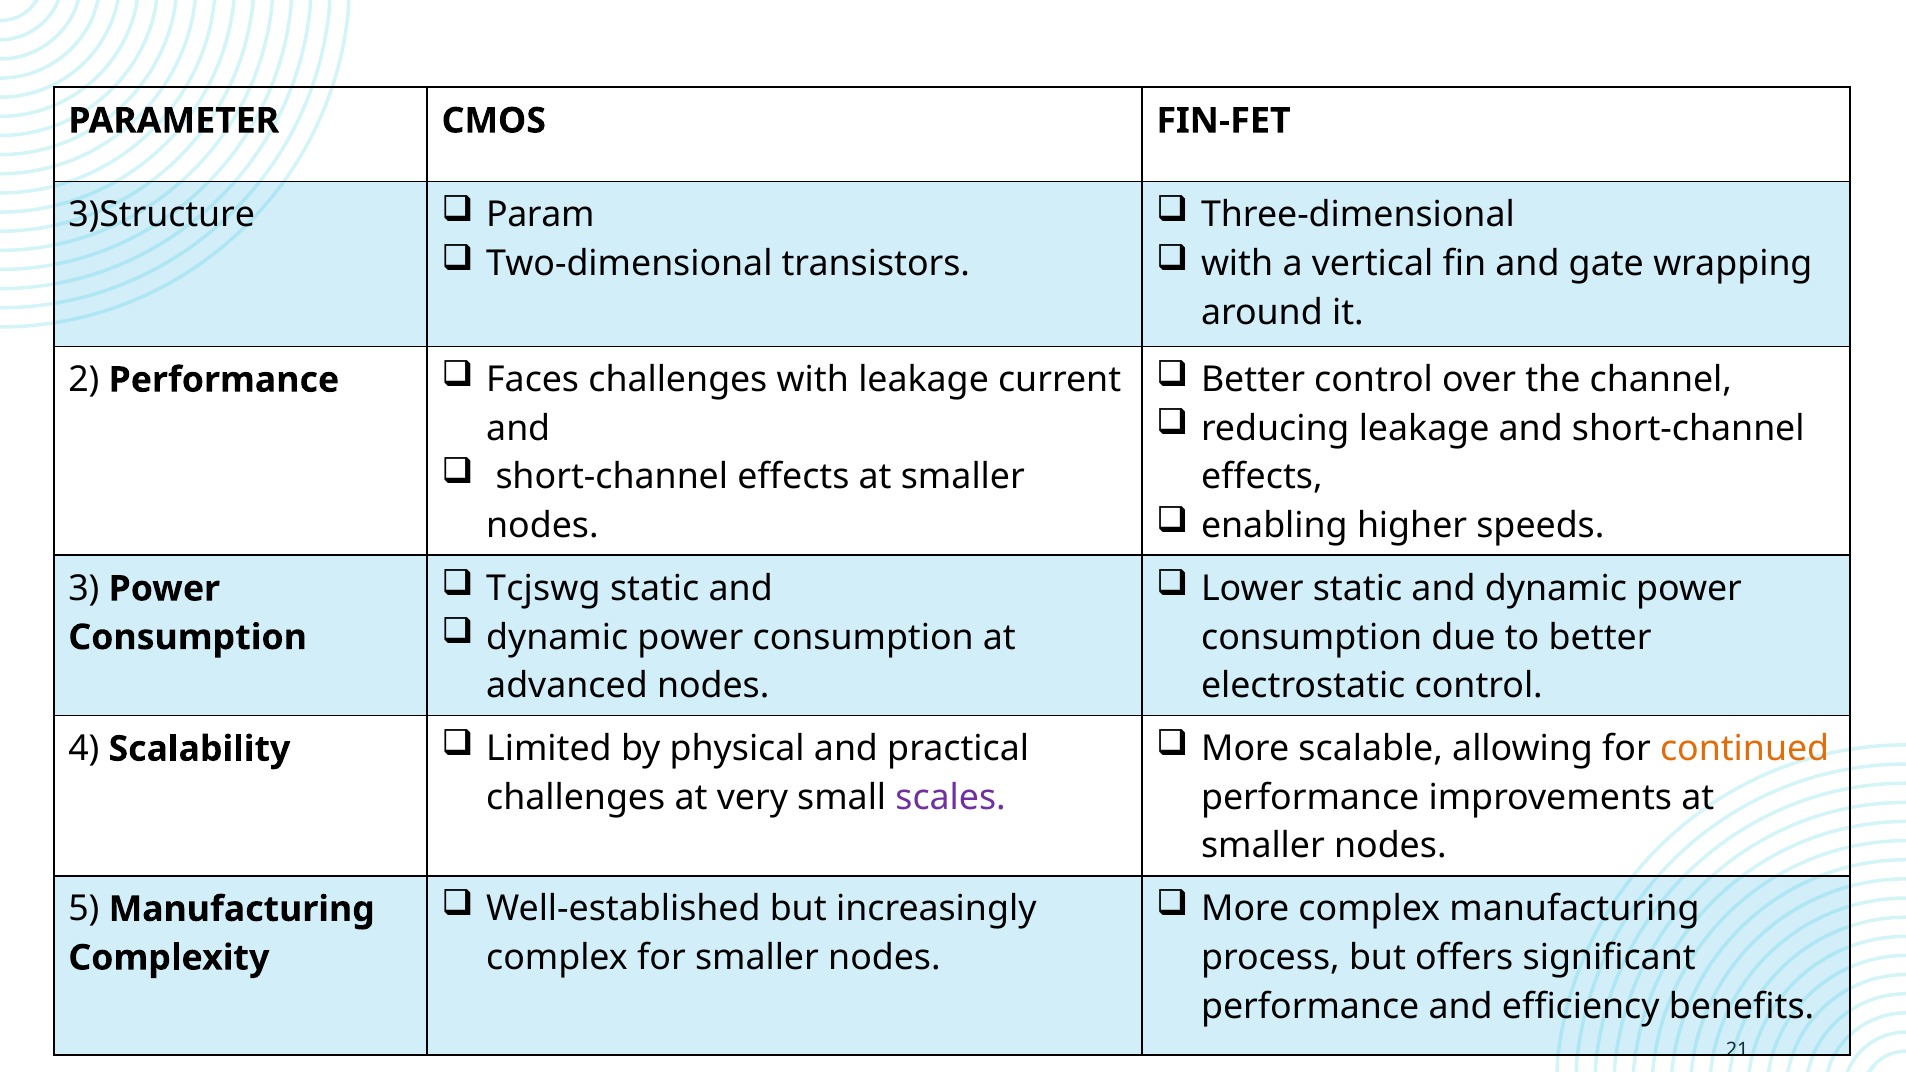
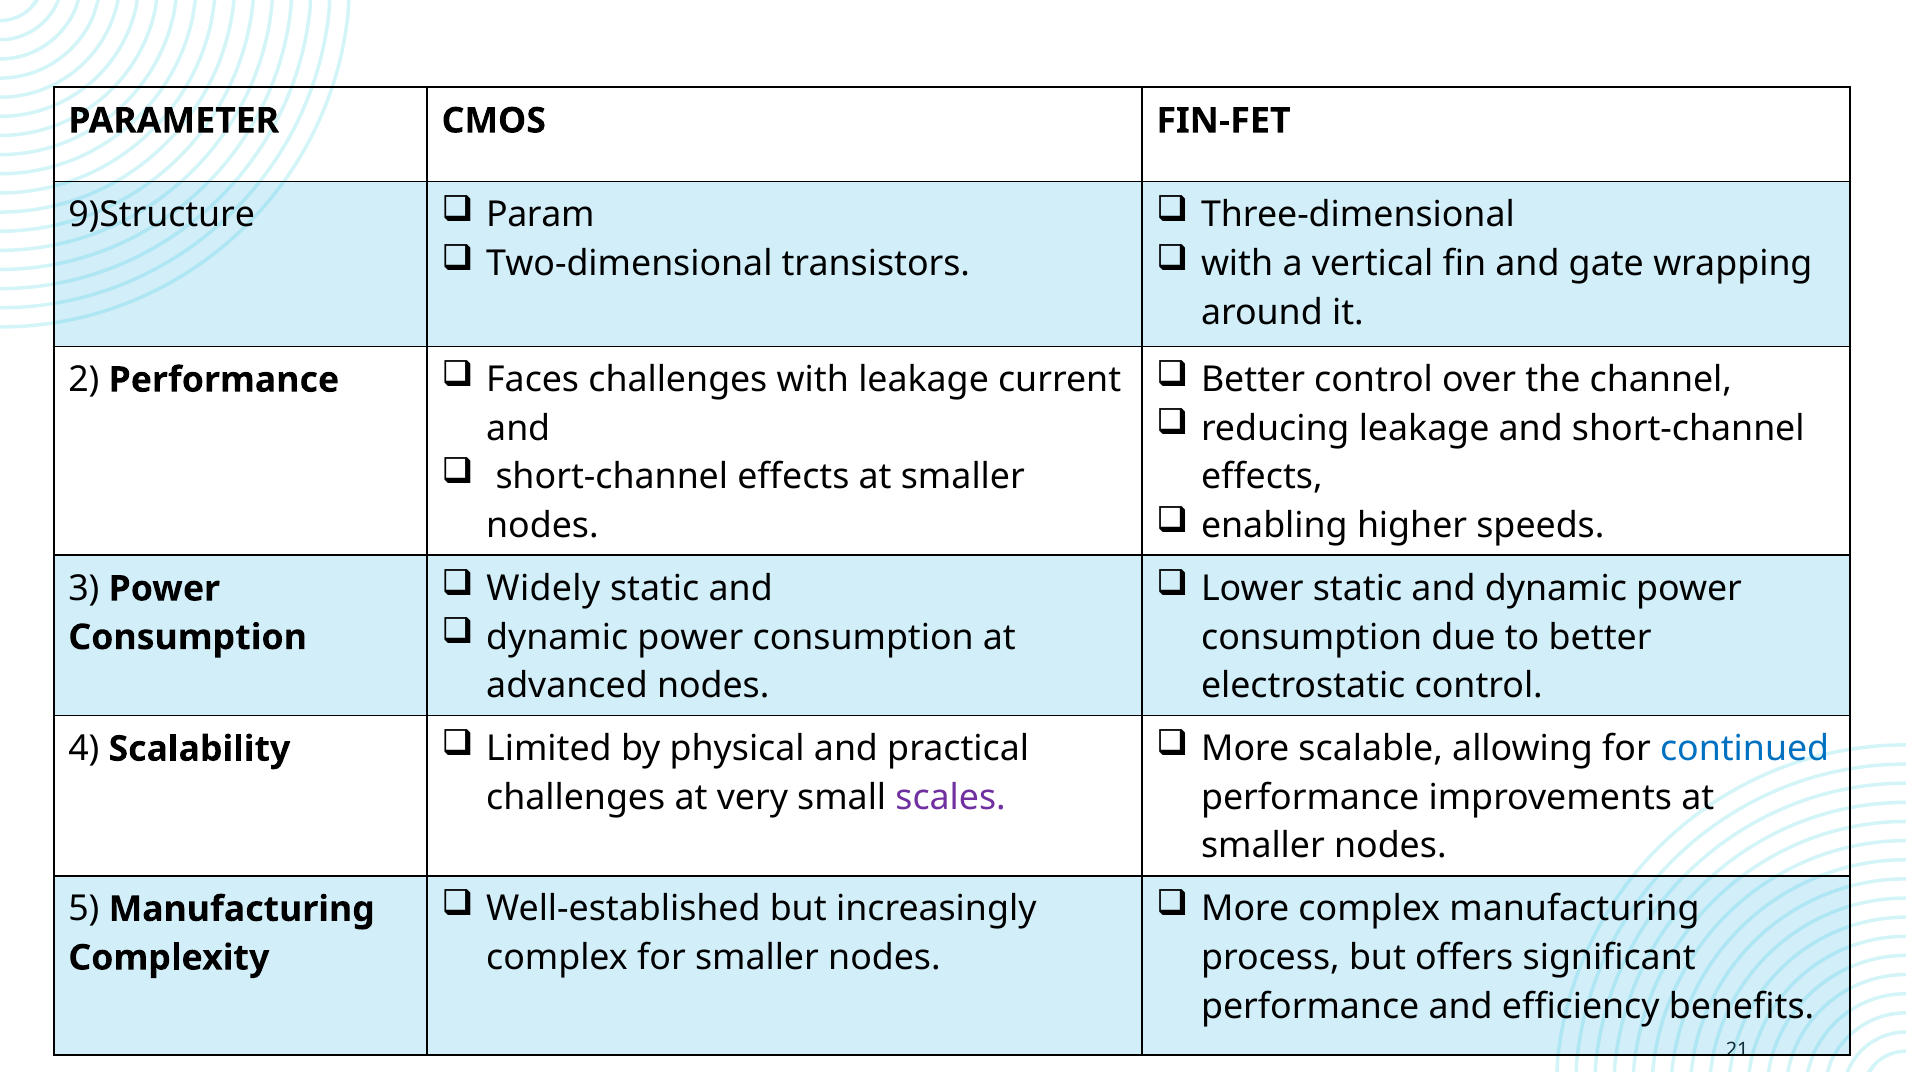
3)Structure: 3)Structure -> 9)Structure
Tcjswg: Tcjswg -> Widely
continued colour: orange -> blue
